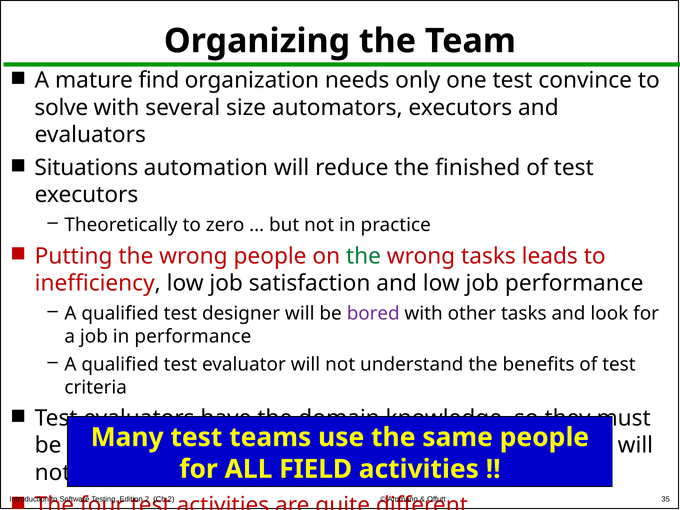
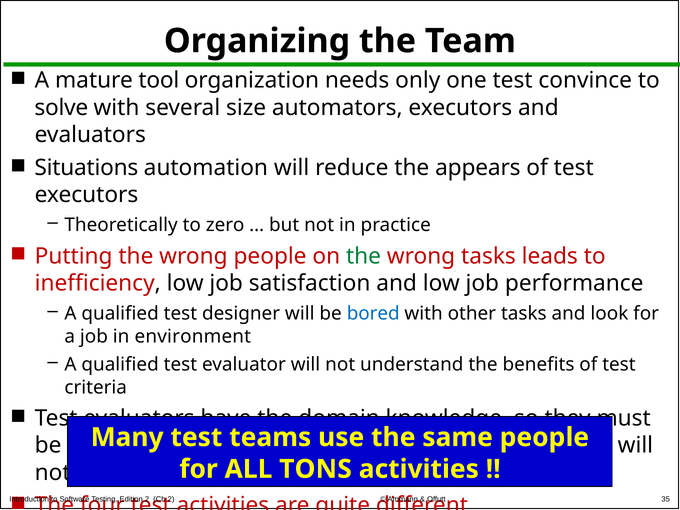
find: find -> tool
finished: finished -> appears
bored colour: purple -> blue
in performance: performance -> environment
FIELD: FIELD -> TONS
